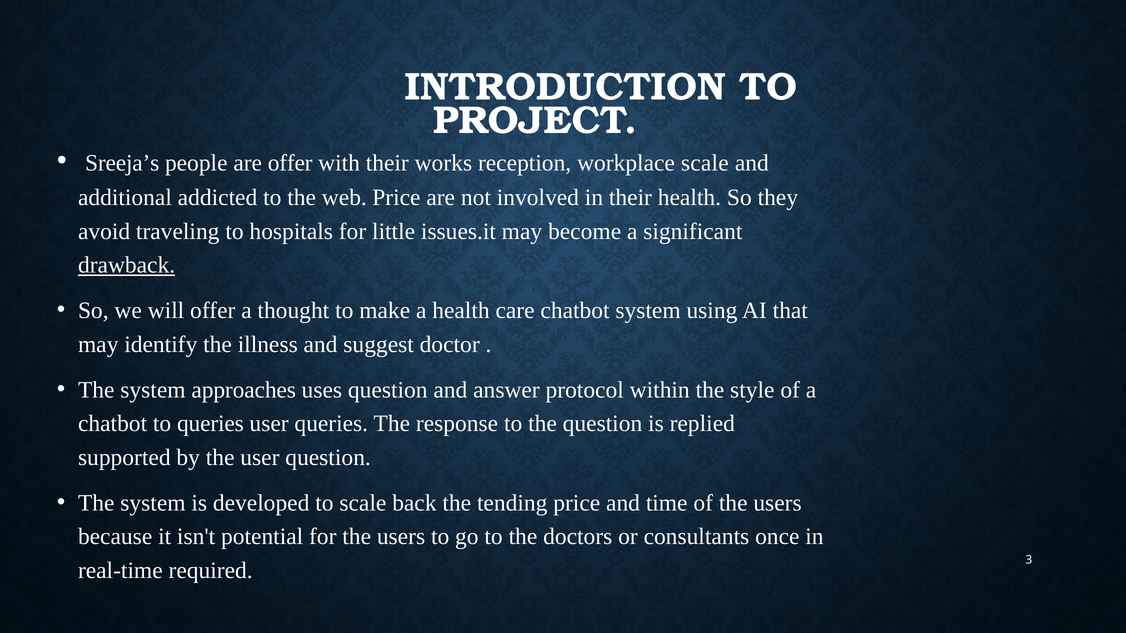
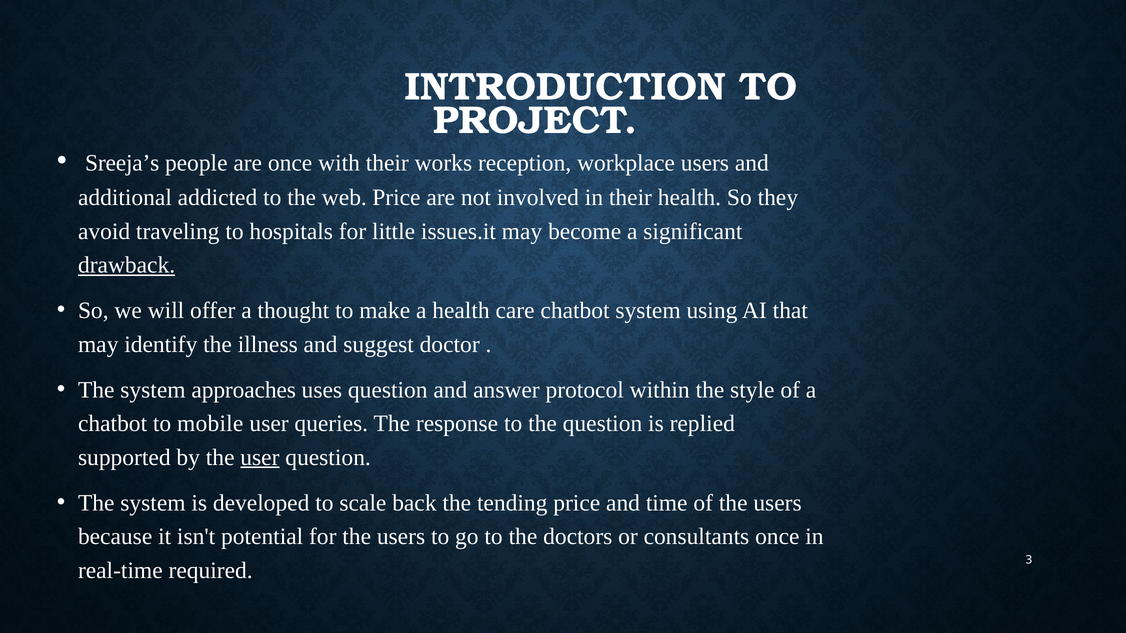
are offer: offer -> once
workplace scale: scale -> users
to queries: queries -> mobile
user at (260, 458) underline: none -> present
